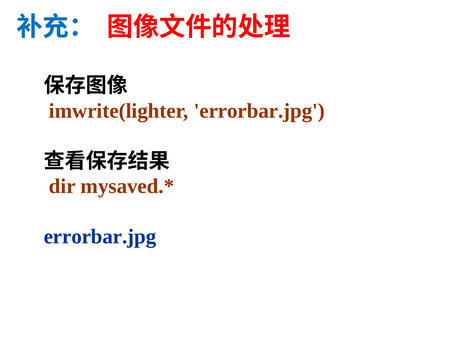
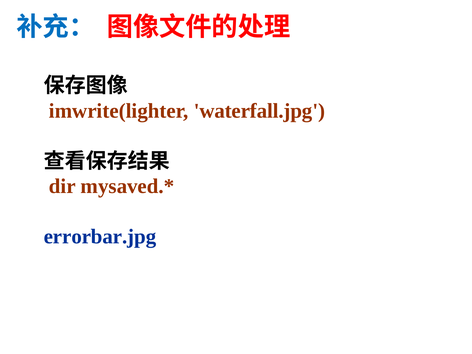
imwrite(lighter errorbar.jpg: errorbar.jpg -> waterfall.jpg
